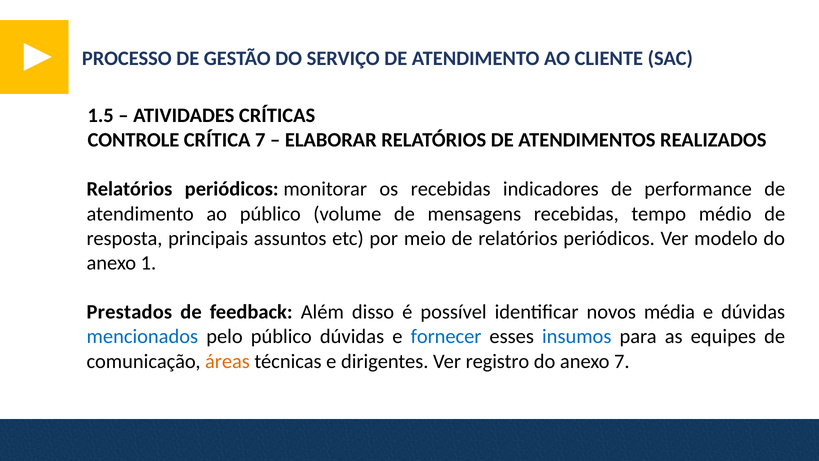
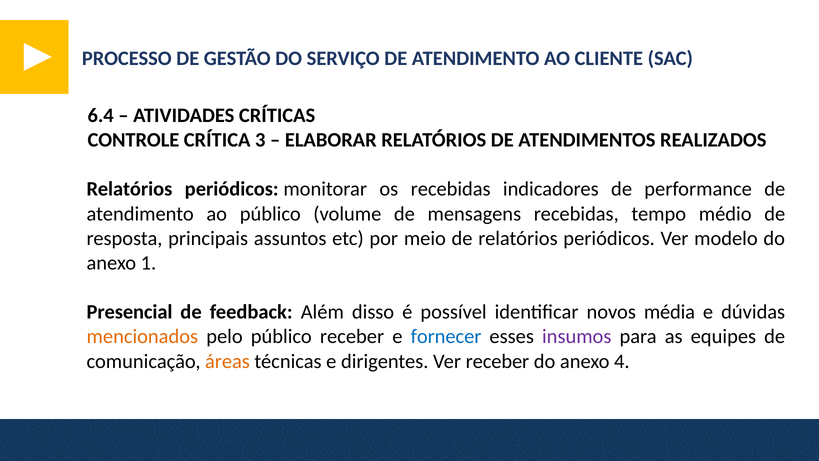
1.5: 1.5 -> 6.4
CRÍTICA 7: 7 -> 3
Prestados: Prestados -> Presencial
mencionados colour: blue -> orange
público dúvidas: dúvidas -> receber
insumos colour: blue -> purple
Ver registro: registro -> receber
anexo 7: 7 -> 4
